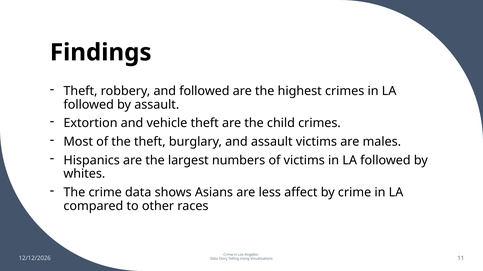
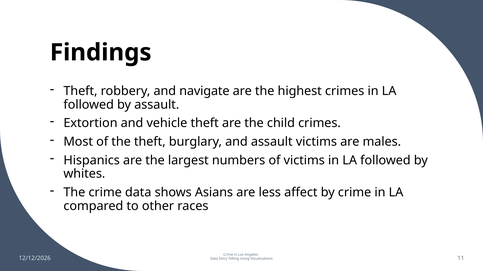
and followed: followed -> navigate
